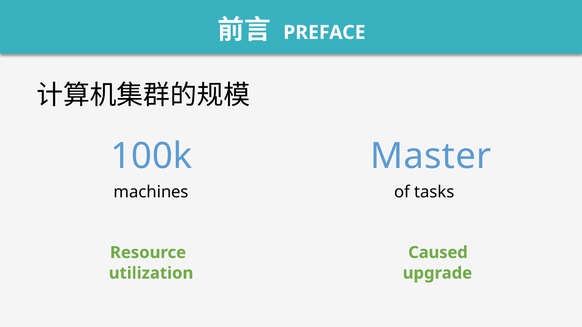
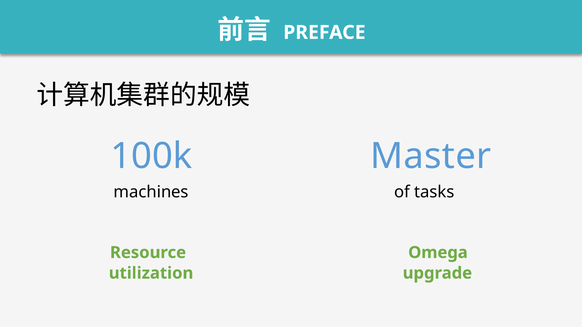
Caused: Caused -> Omega
